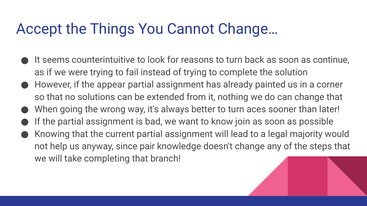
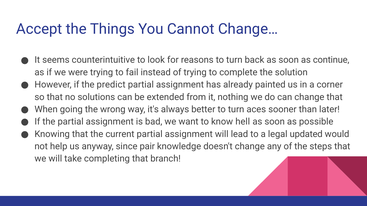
appear: appear -> predict
join: join -> hell
majority: majority -> updated
